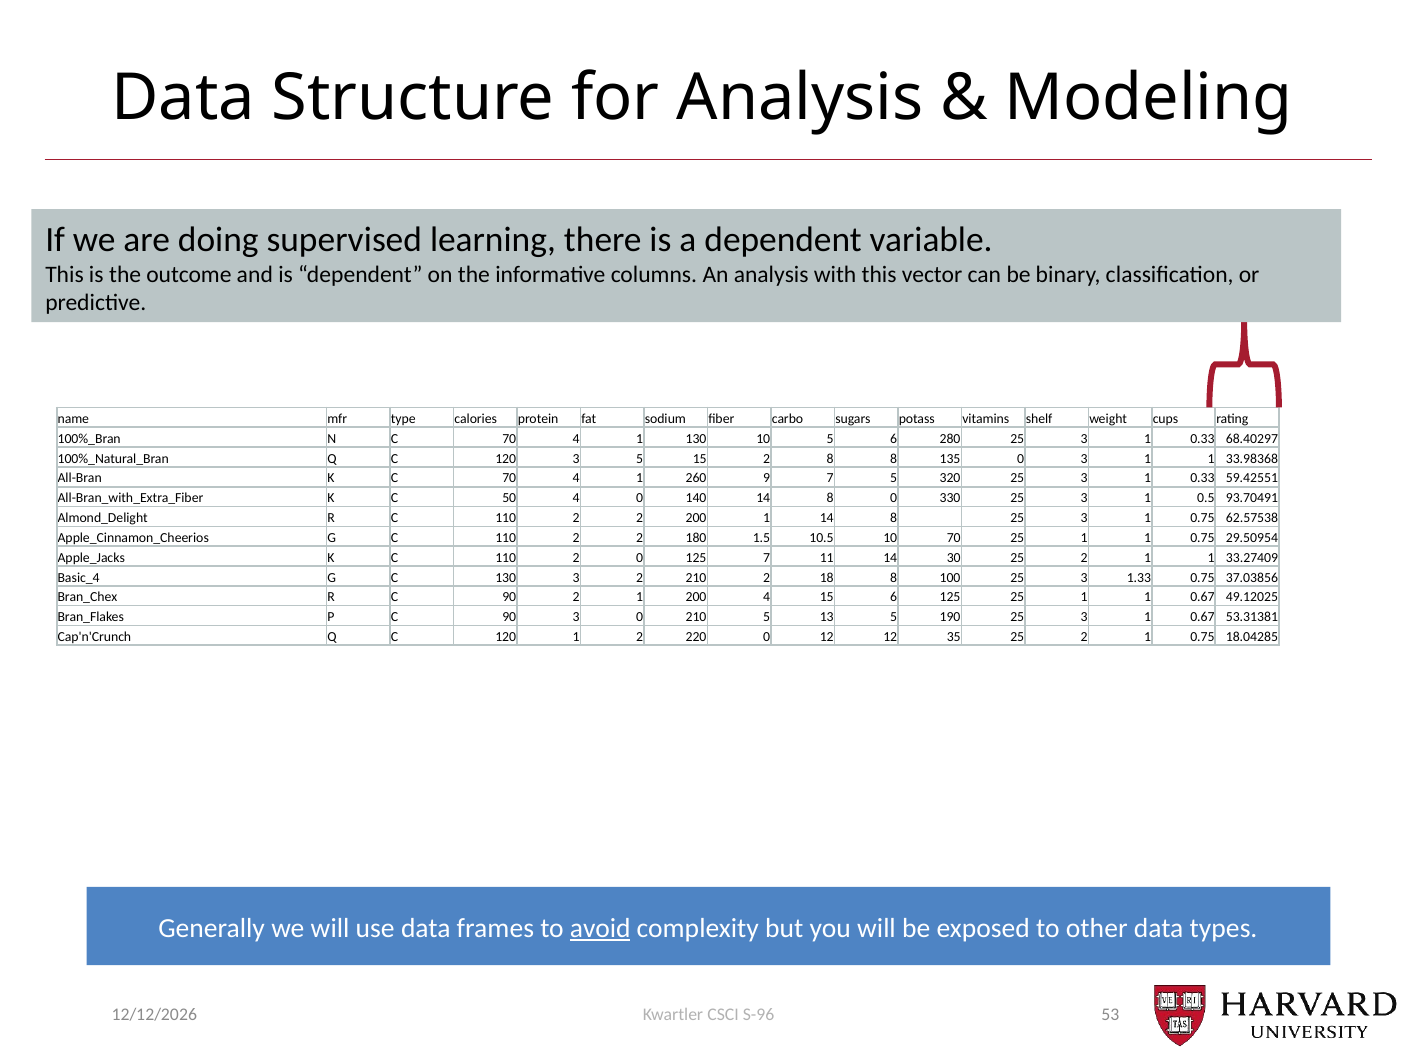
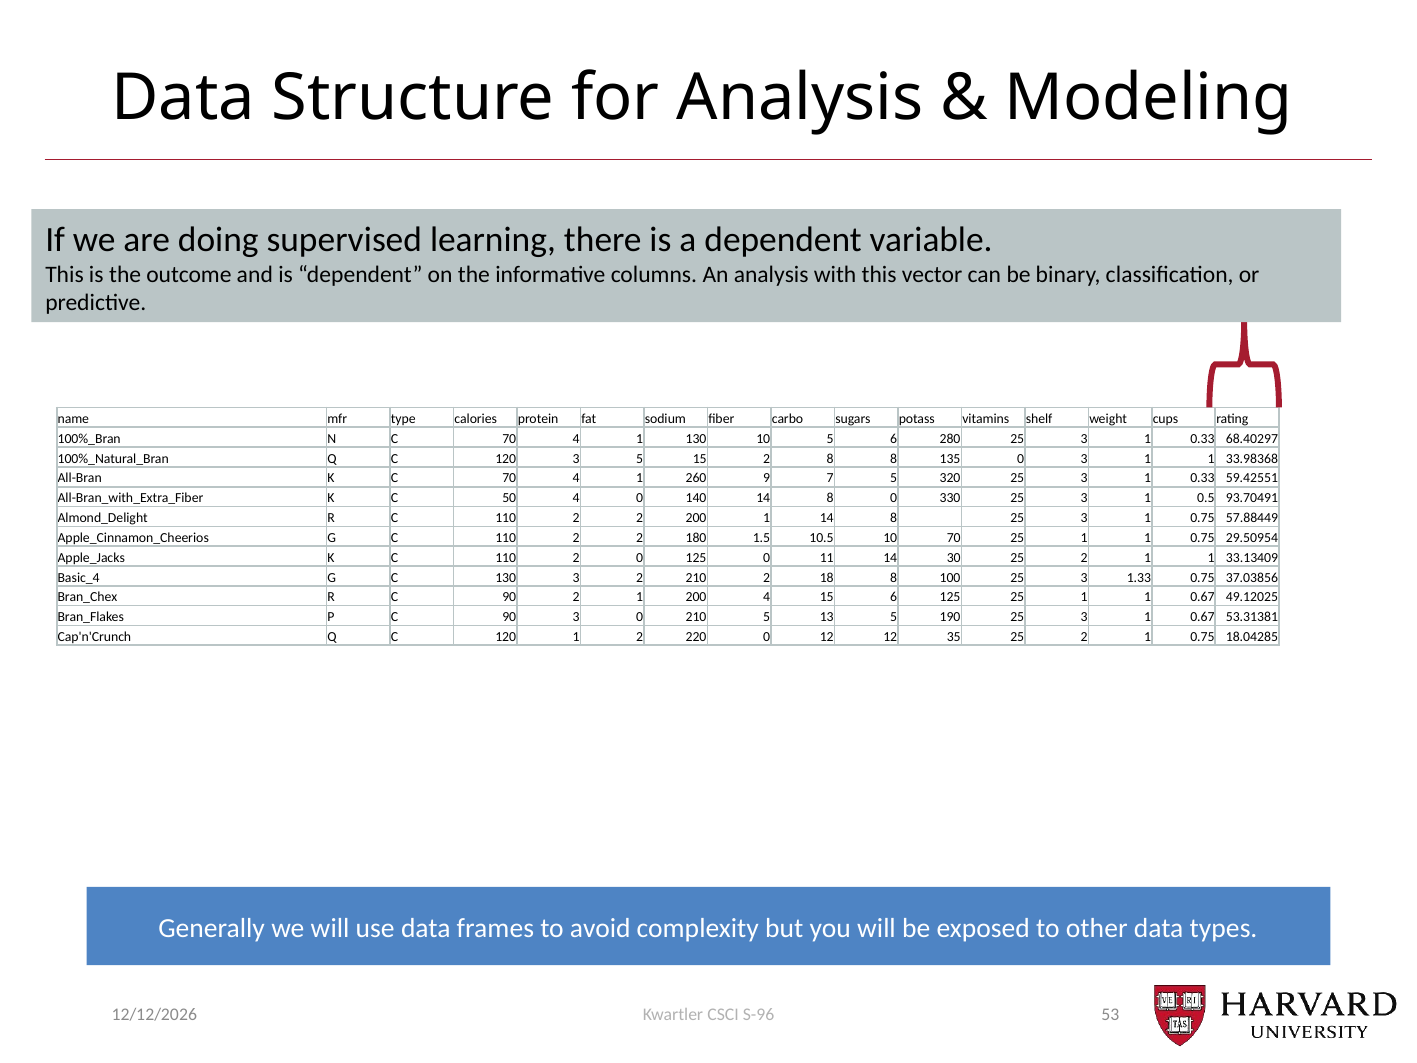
62.57538: 62.57538 -> 57.88449
125 7: 7 -> 0
33.27409: 33.27409 -> 33.13409
avoid underline: present -> none
